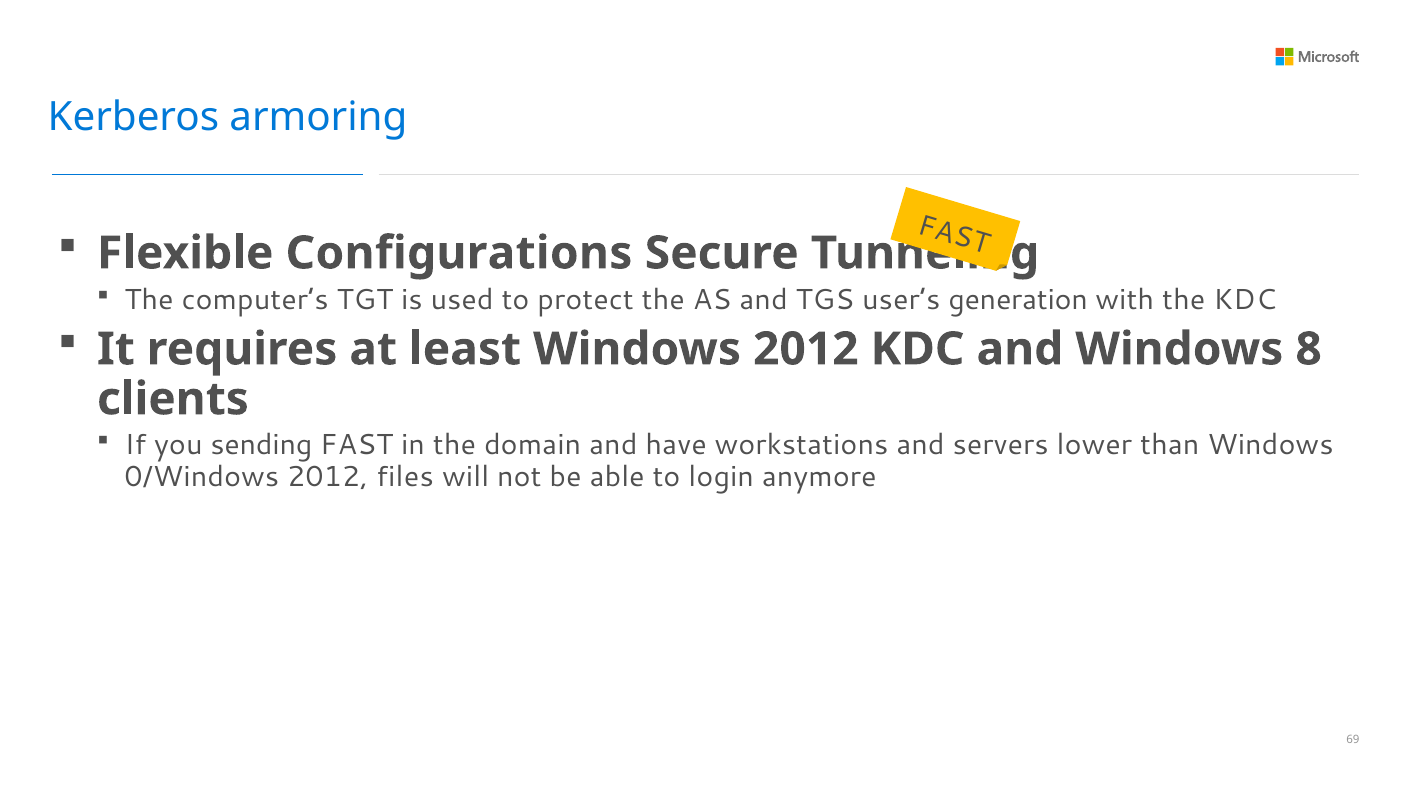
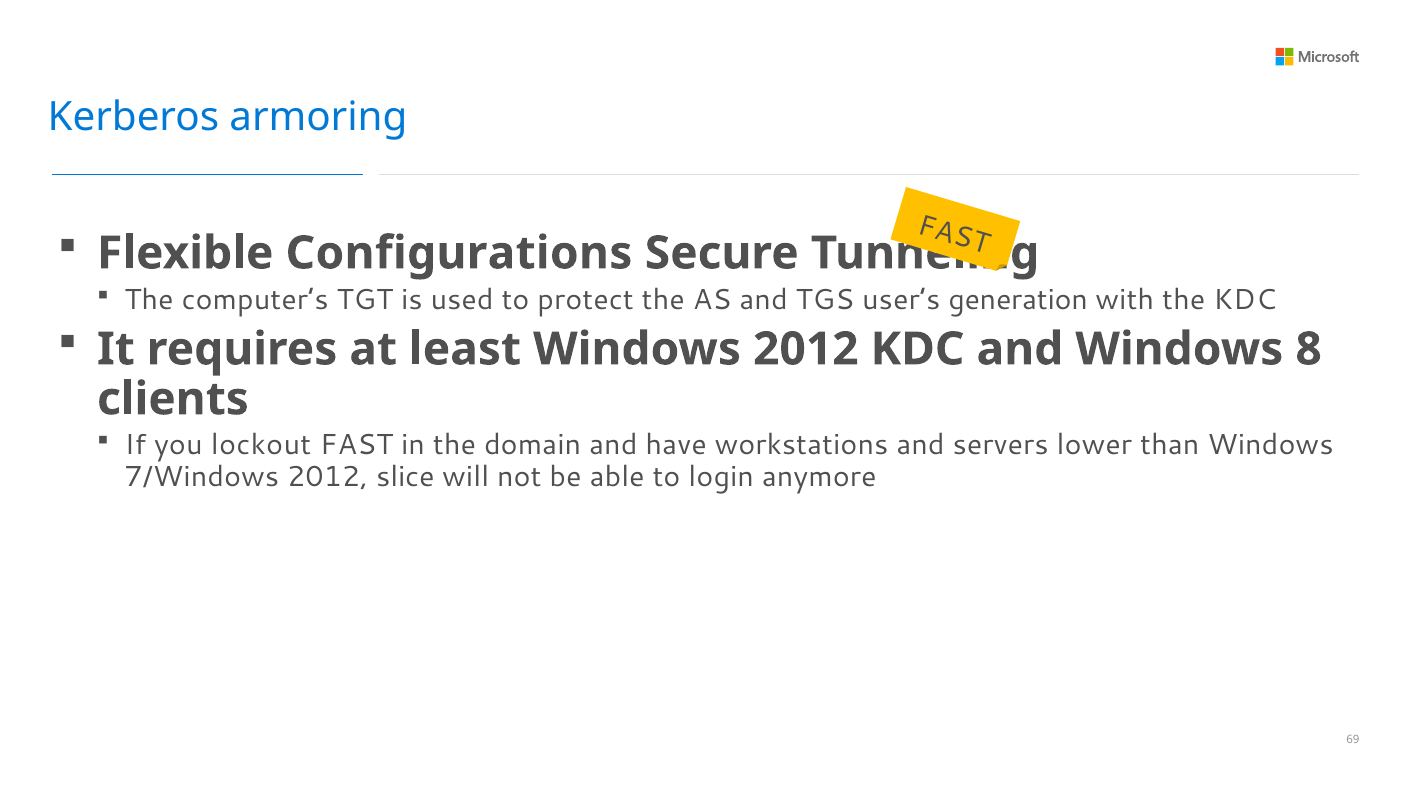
sending: sending -> lockout
0/Windows: 0/Windows -> 7/Windows
files: files -> slice
